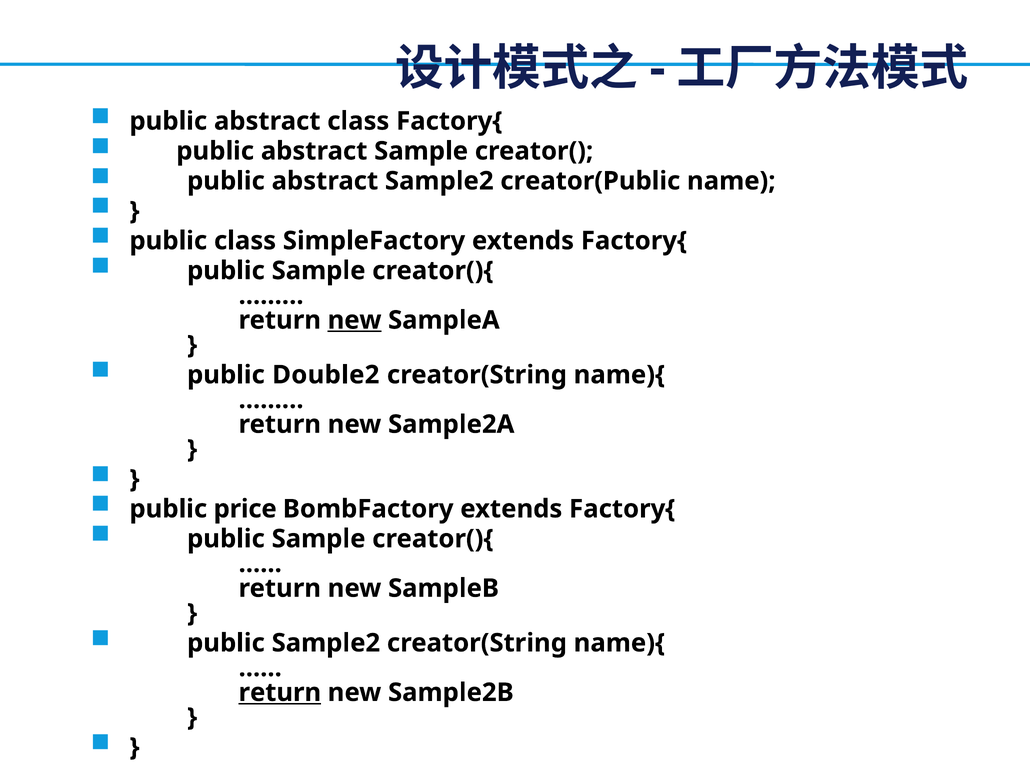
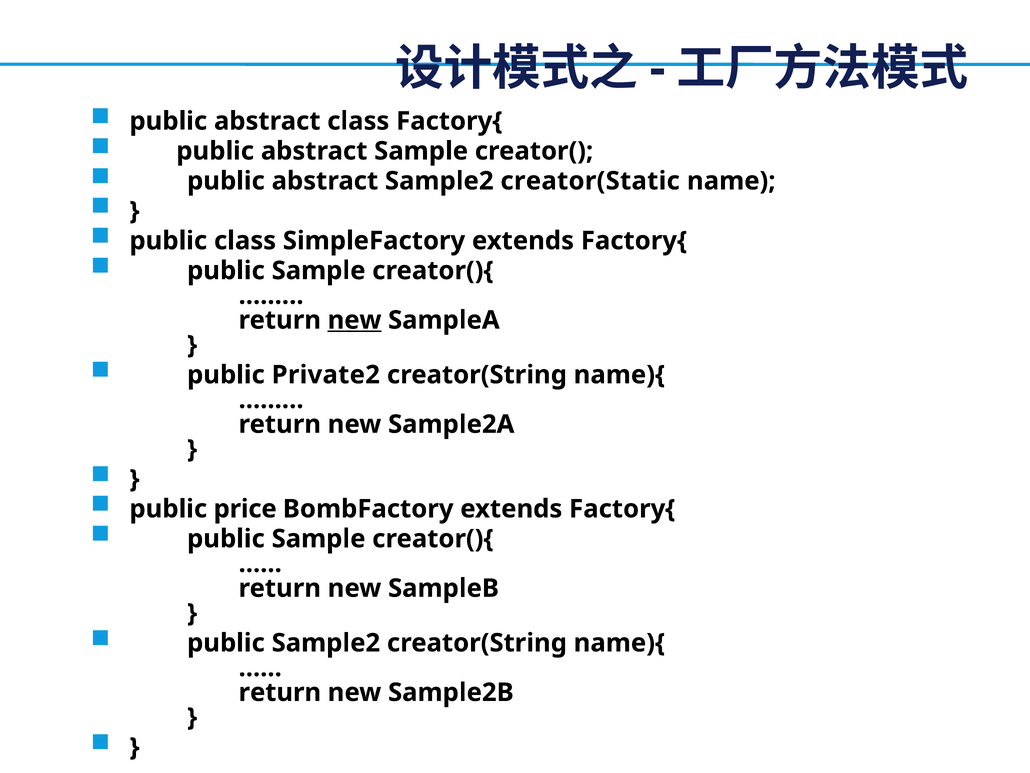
creator(Public: creator(Public -> creator(Static
Double2: Double2 -> Private2
return at (280, 692) underline: present -> none
